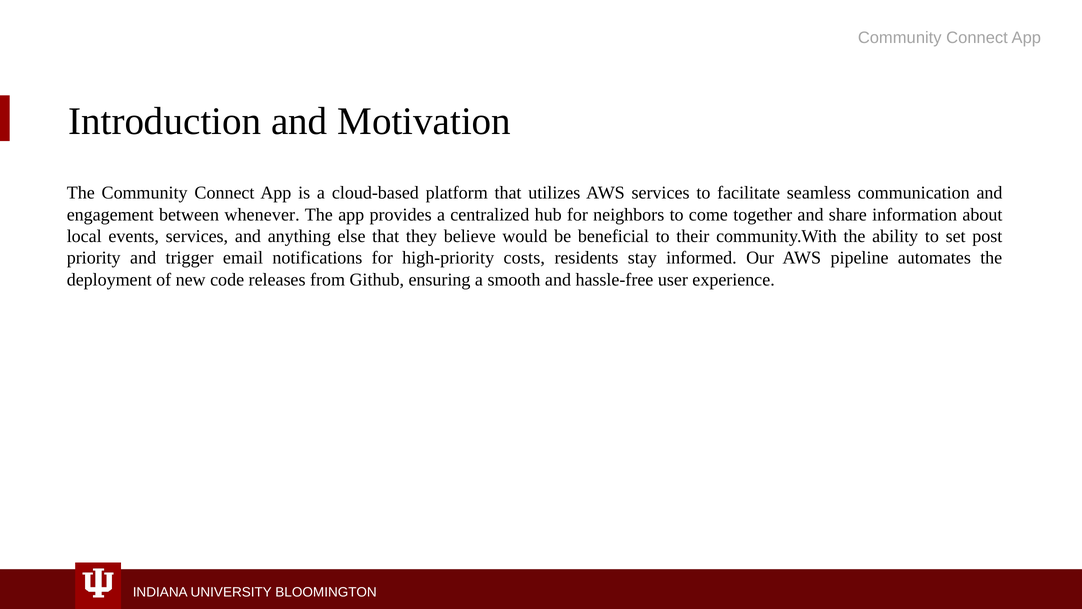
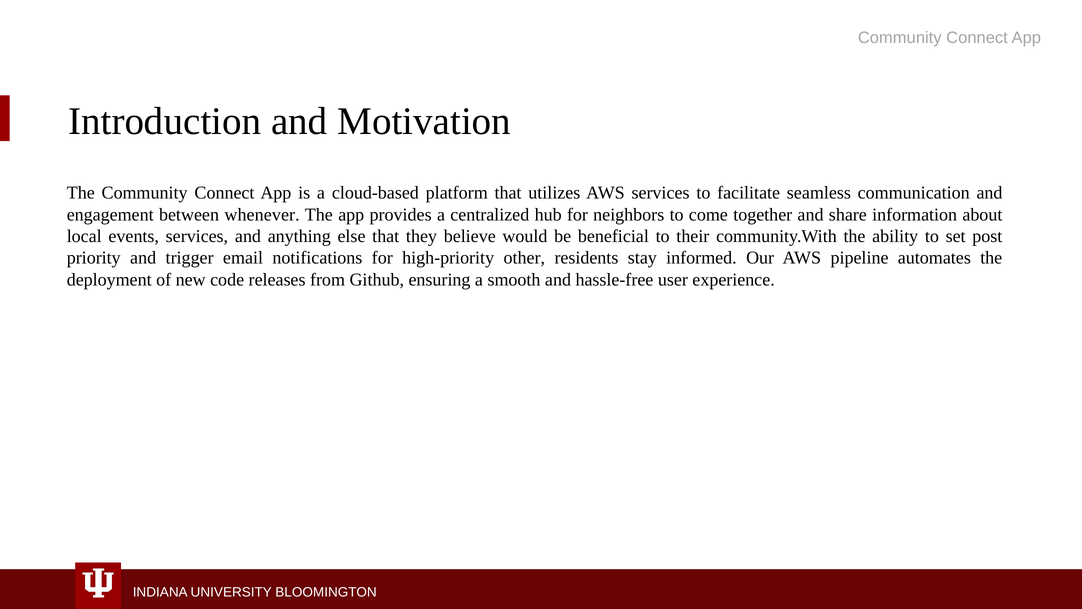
costs: costs -> other
